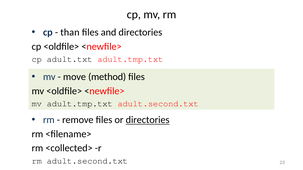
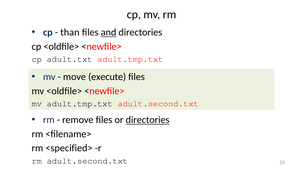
and underline: none -> present
method: method -> execute
<collected>: <collected> -> <specified>
